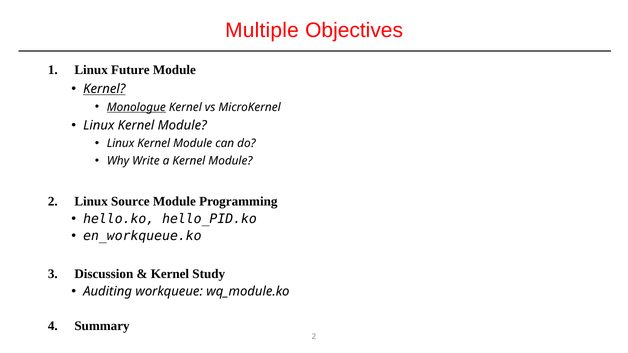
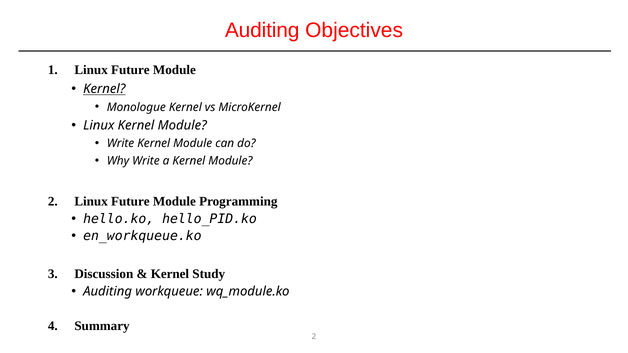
Multiple at (262, 31): Multiple -> Auditing
Monologue underline: present -> none
Linux at (121, 144): Linux -> Write
2 Linux Source: Source -> Future
